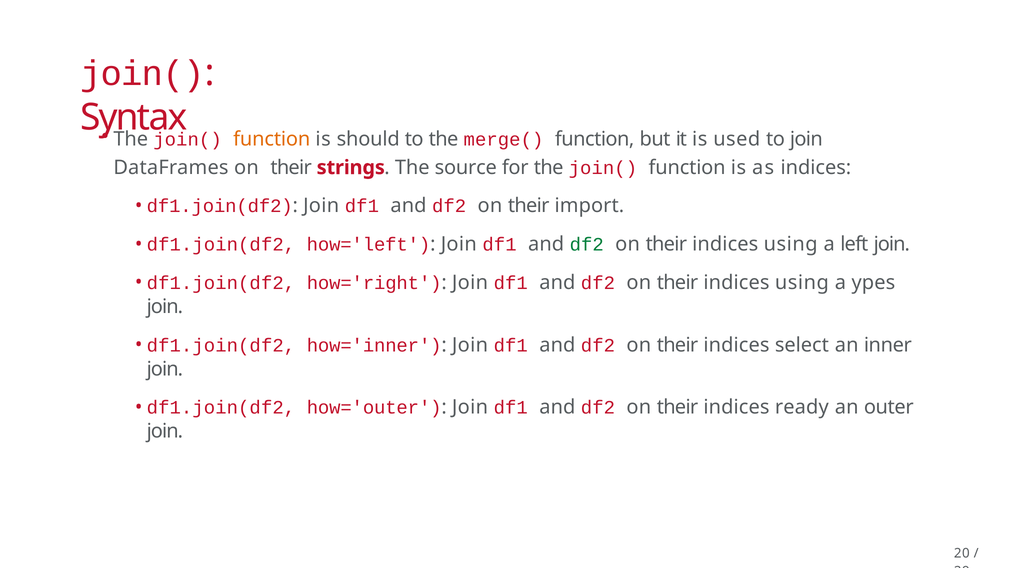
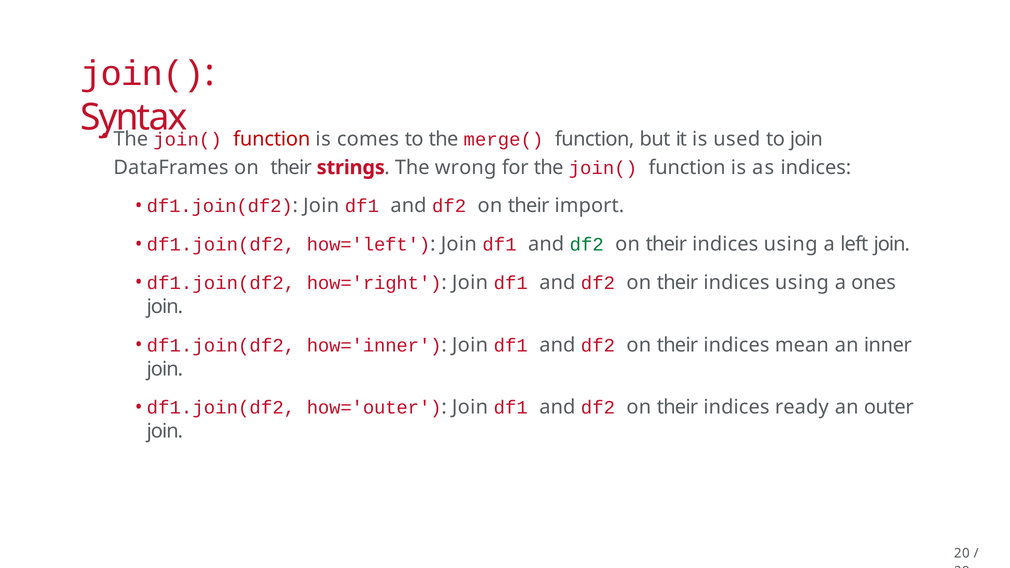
function at (272, 139) colour: orange -> red
should: should -> comes
source: source -> wrong
ypes: ypes -> ones
select: select -> mean
